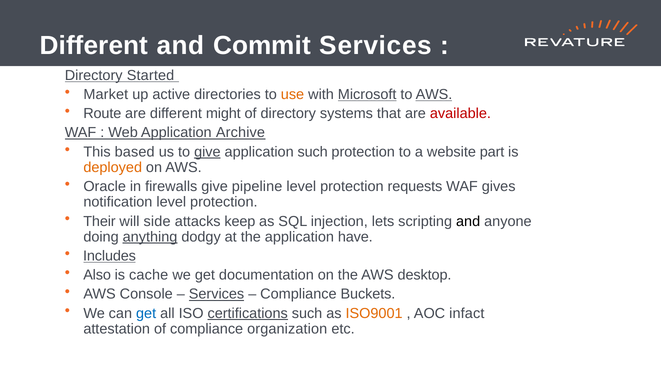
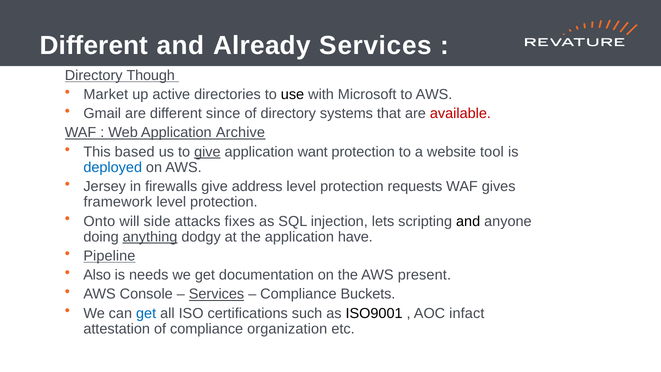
Commit: Commit -> Already
Started: Started -> Though
use colour: orange -> black
Microsoft underline: present -> none
AWS at (434, 94) underline: present -> none
Route: Route -> Gmail
might: might -> since
application such: such -> want
part: part -> tool
deployed colour: orange -> blue
Oracle: Oracle -> Jersey
pipeline: pipeline -> address
notification: notification -> framework
Their: Their -> Onto
keep: keep -> fixes
Includes: Includes -> Pipeline
cache: cache -> needs
desktop: desktop -> present
certifications underline: present -> none
ISO9001 colour: orange -> black
